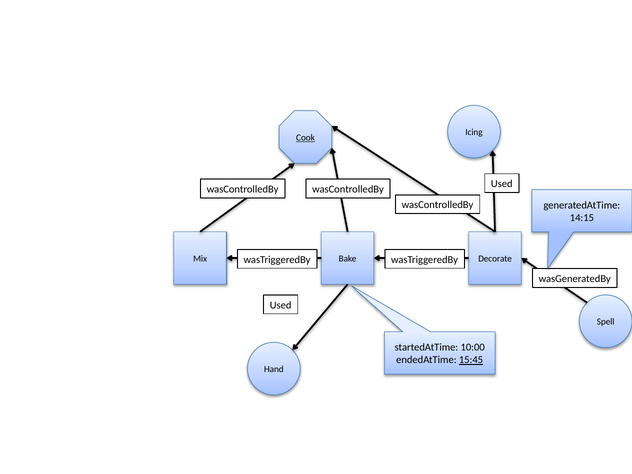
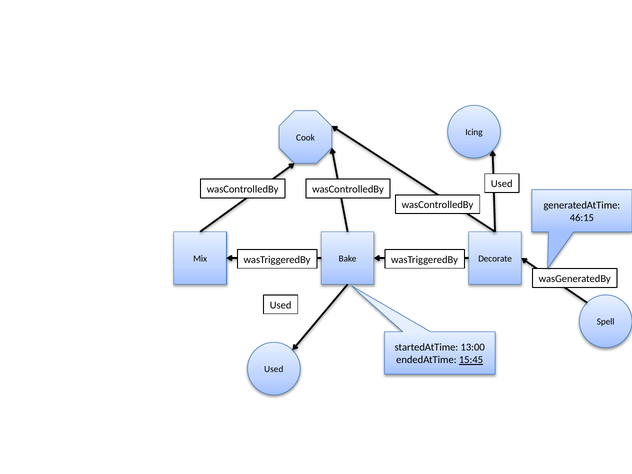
Cook underline: present -> none
14:15: 14:15 -> 46:15
10:00: 10:00 -> 13:00
Hand at (274, 369): Hand -> Used
